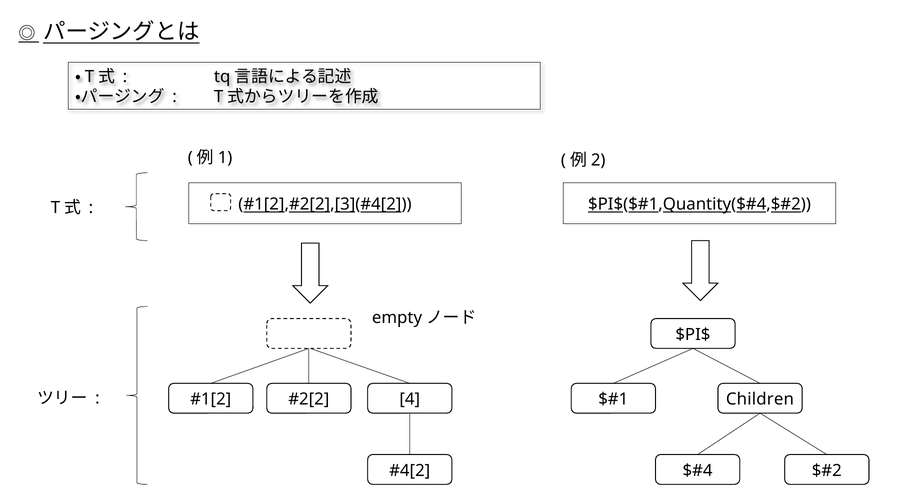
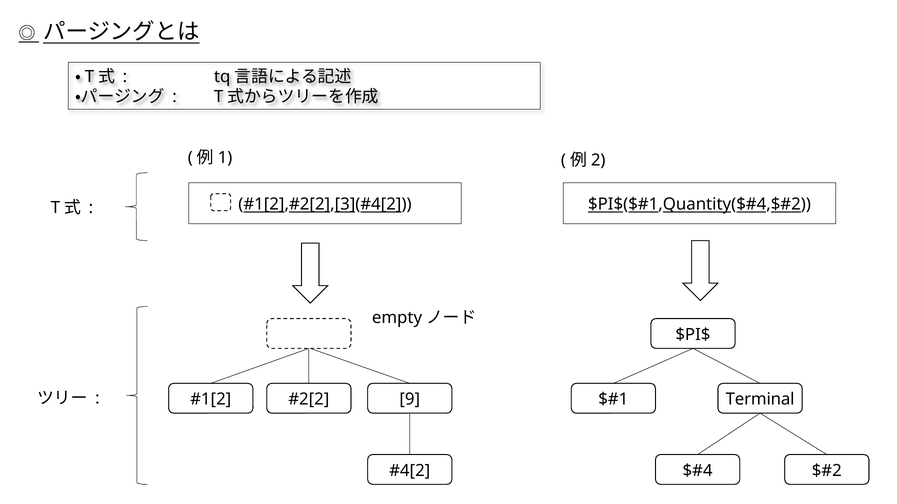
4: 4 -> 9
Children: Children -> Terminal
